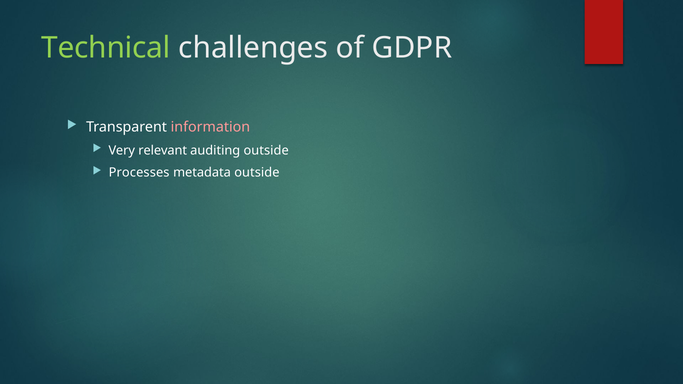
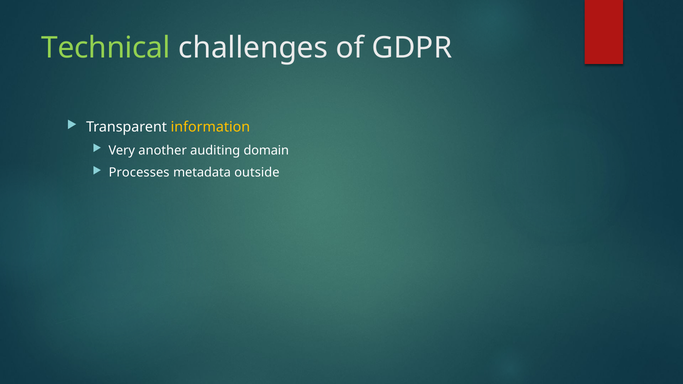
information colour: pink -> yellow
relevant: relevant -> another
auditing outside: outside -> domain
